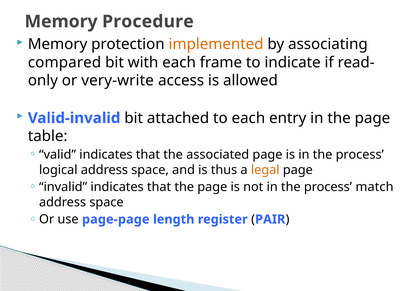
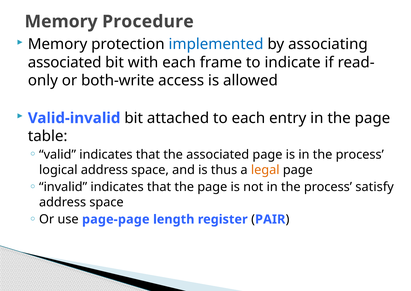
implemented colour: orange -> blue
compared at (65, 62): compared -> associated
very-write: very-write -> both-write
match: match -> satisfy
